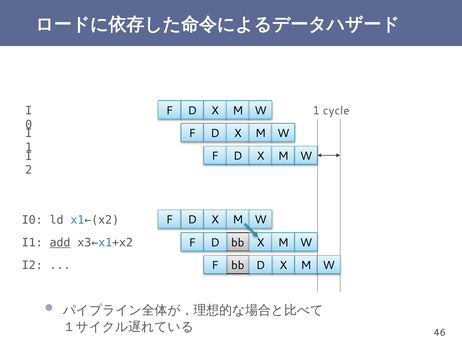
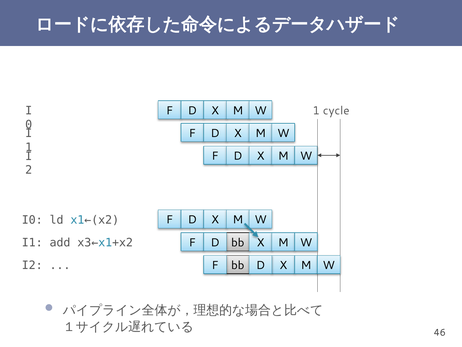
add underline: present -> none
